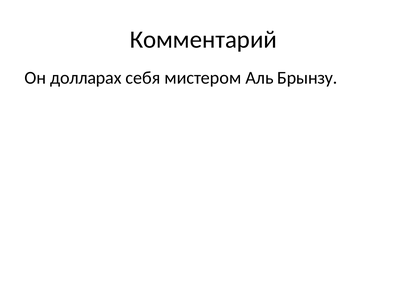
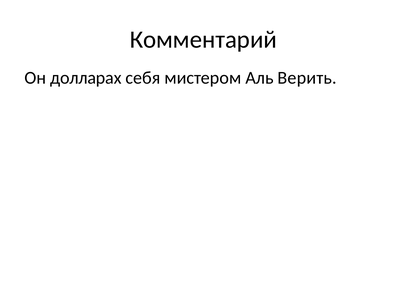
Брынзу: Брынзу -> Верить
